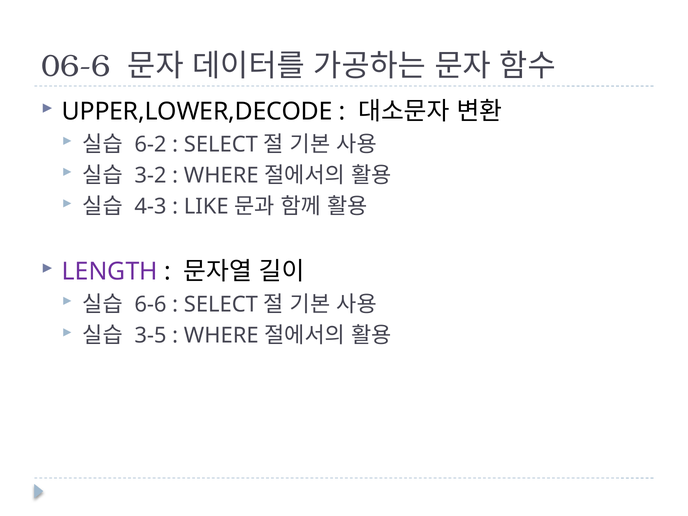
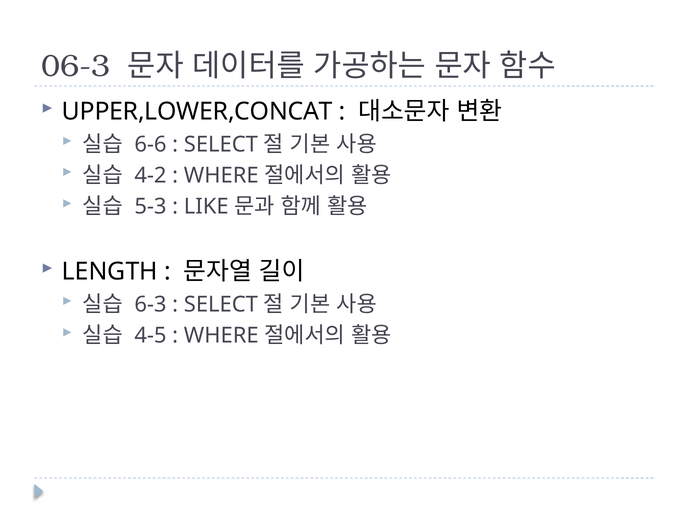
06-6: 06-6 -> 06-3
UPPER,LOWER,DECODE: UPPER,LOWER,DECODE -> UPPER,LOWER,CONCAT
6-2: 6-2 -> 6-6
3-2: 3-2 -> 4-2
4-3: 4-3 -> 5-3
LENGTH colour: purple -> black
6-6: 6-6 -> 6-3
3-5: 3-5 -> 4-5
